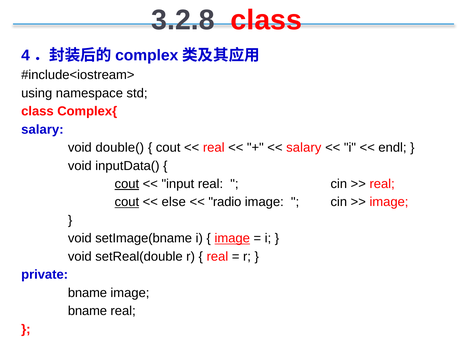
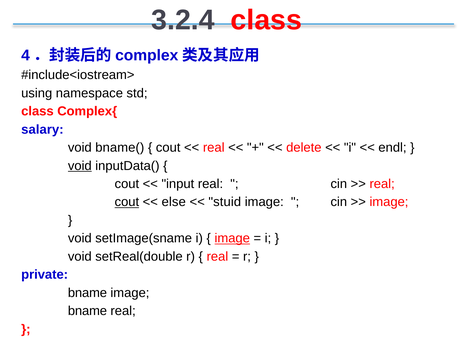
3.2.8: 3.2.8 -> 3.2.4
double(: double( -> bname(
salary at (304, 148): salary -> delete
void at (80, 166) underline: none -> present
cout at (127, 184) underline: present -> none
radio: radio -> stuid
setImage(bname: setImage(bname -> setImage(sname
